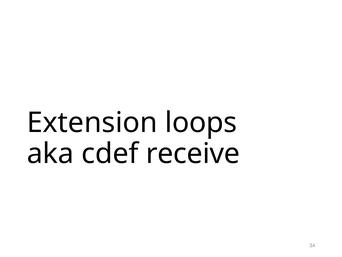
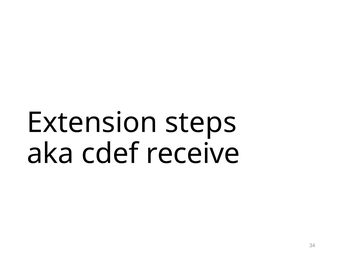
loops: loops -> steps
